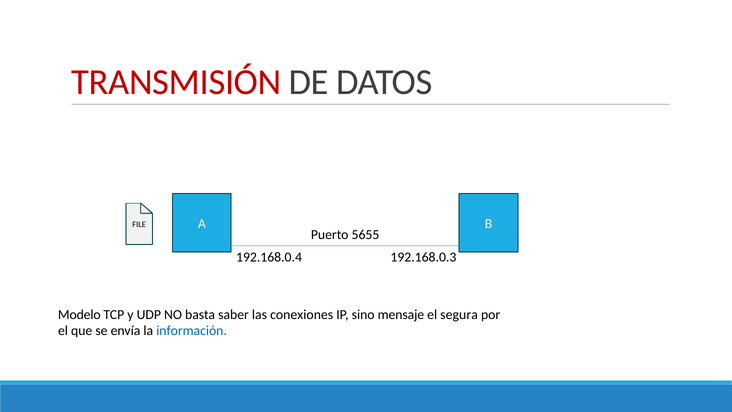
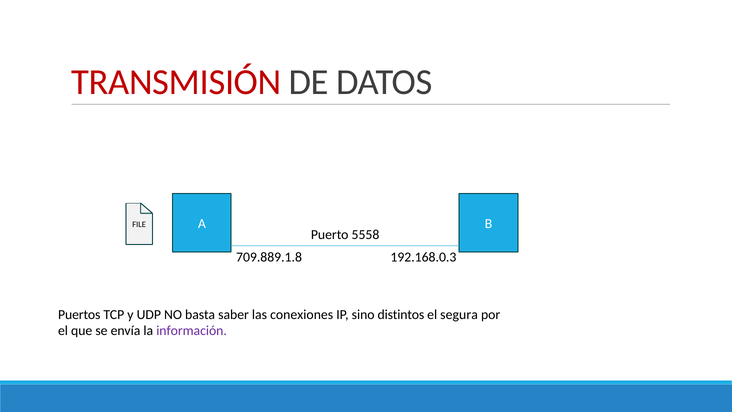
5655: 5655 -> 5558
192.168.0.4: 192.168.0.4 -> 709.889.1.8
Modelo: Modelo -> Puertos
mensaje: mensaje -> distintos
información colour: blue -> purple
